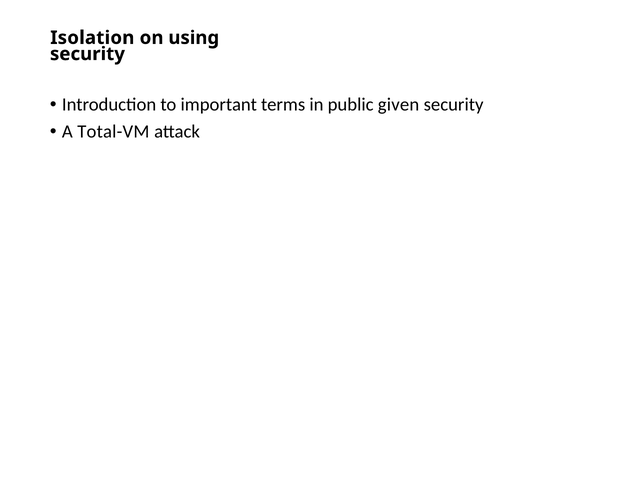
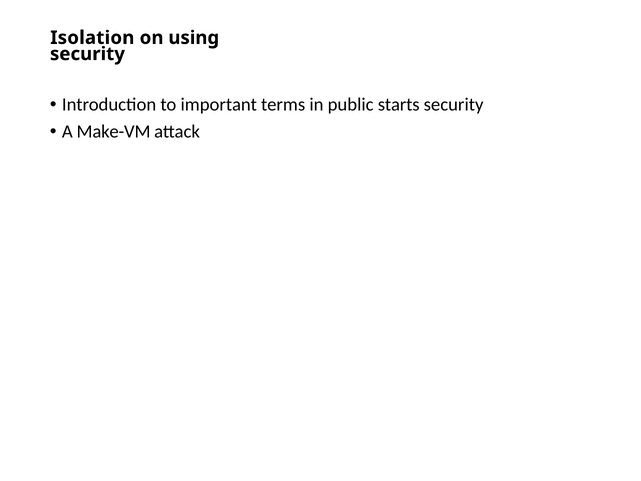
given: given -> starts
Total-VM: Total-VM -> Make-VM
